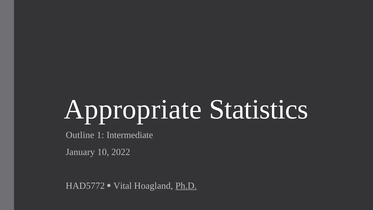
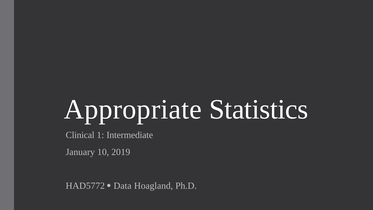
Outline: Outline -> Clinical
2022: 2022 -> 2019
Vital: Vital -> Data
Ph.D underline: present -> none
